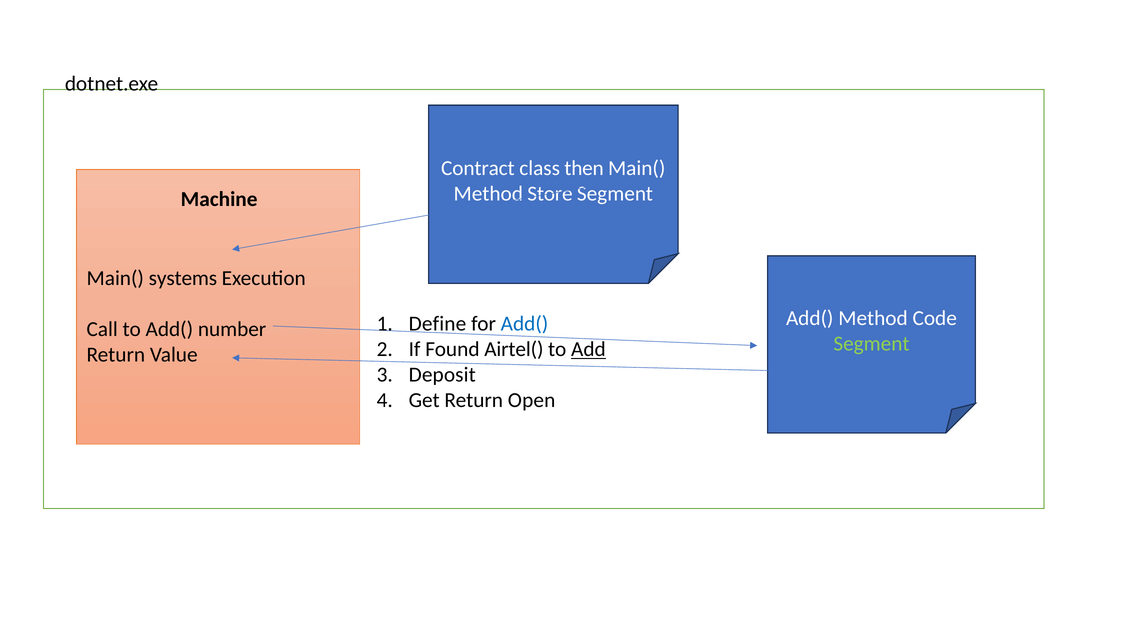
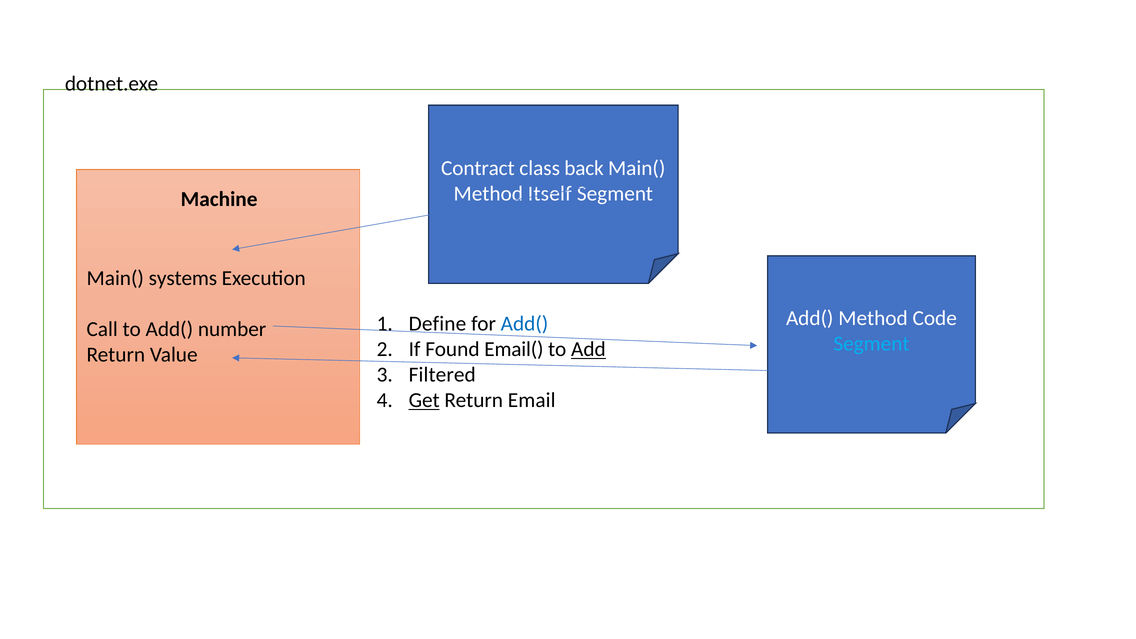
then: then -> back
Store: Store -> Itself
Segment at (871, 344) colour: light green -> light blue
Airtel(: Airtel( -> Email(
Deposit: Deposit -> Filtered
Get underline: none -> present
Open: Open -> Email
